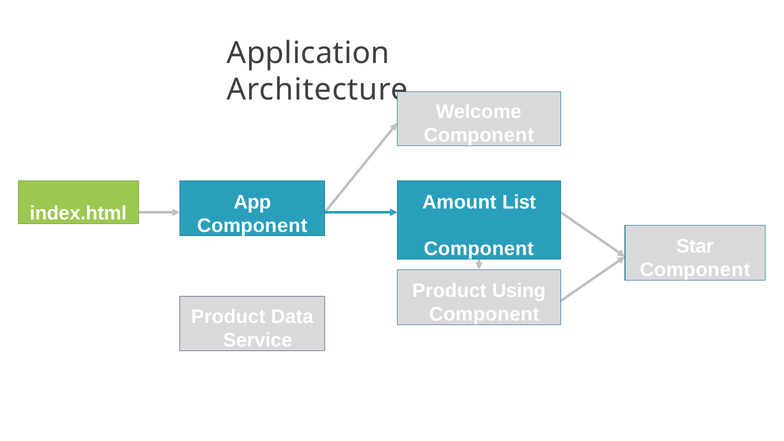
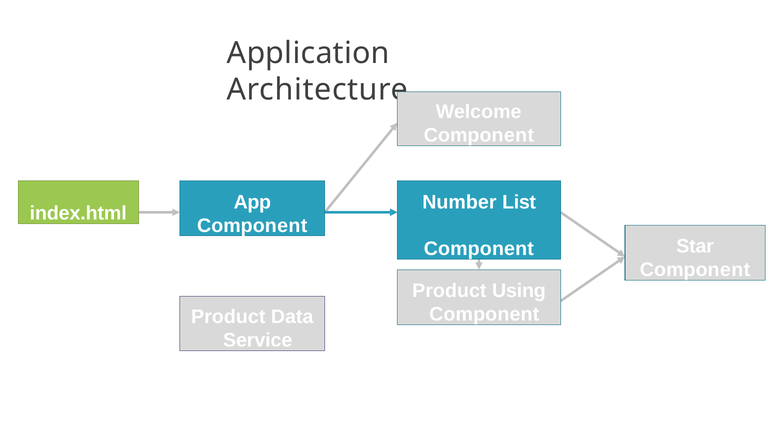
Amount: Amount -> Number
